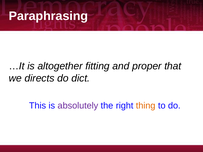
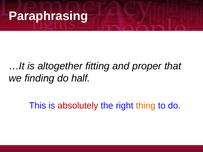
directs: directs -> finding
dict: dict -> half
absolutely colour: purple -> red
